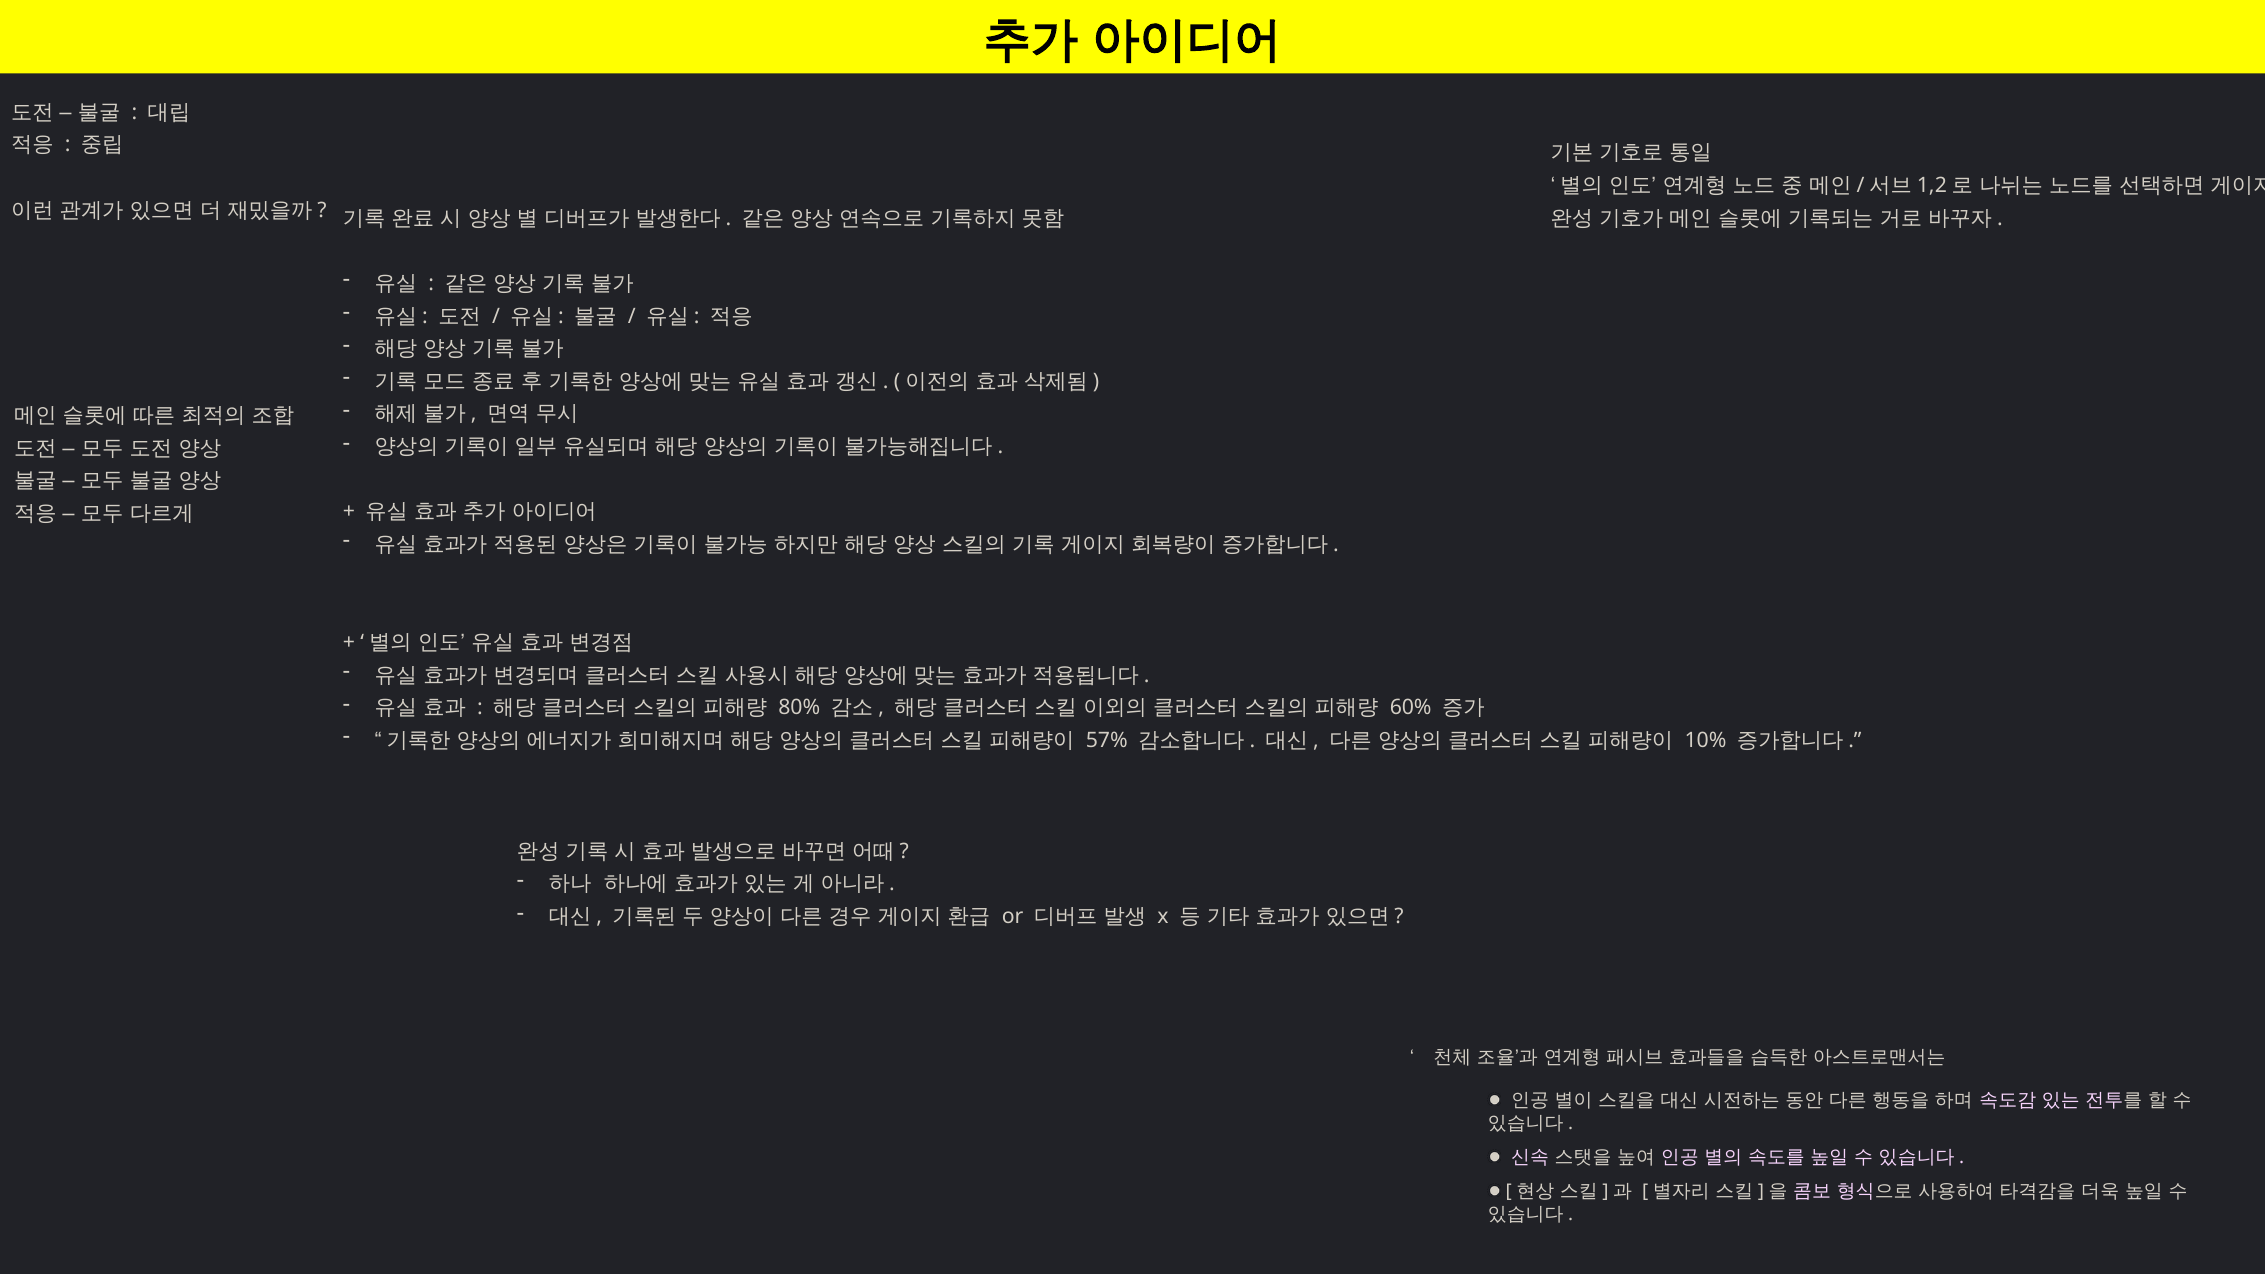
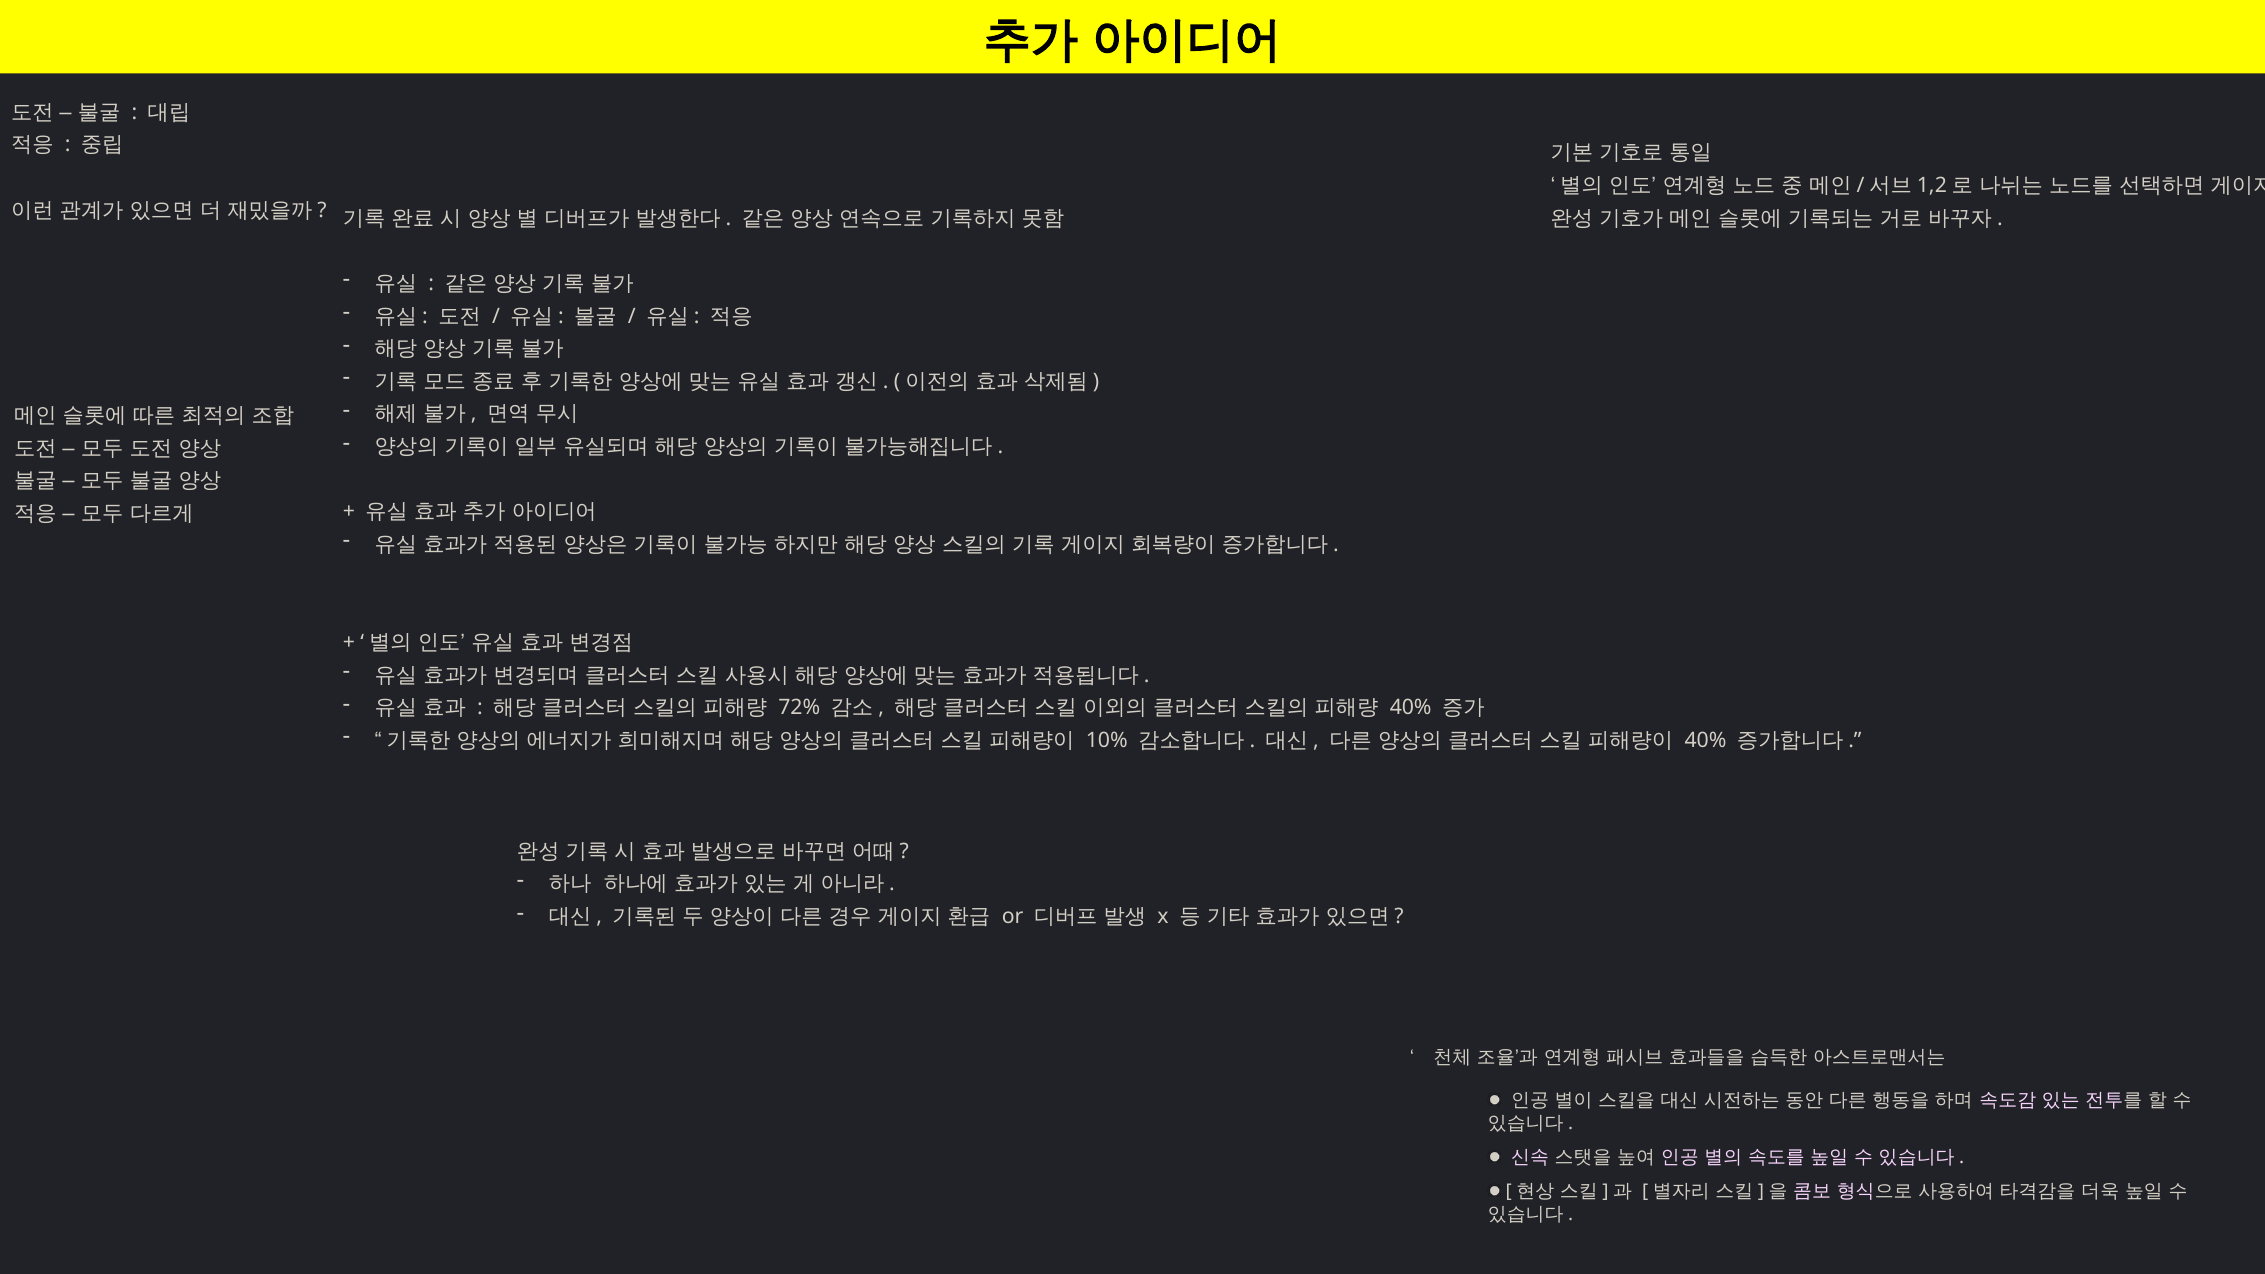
80%: 80% -> 72%
60% at (1411, 708): 60% -> 40%
57%: 57% -> 10%
10% at (1706, 740): 10% -> 40%
